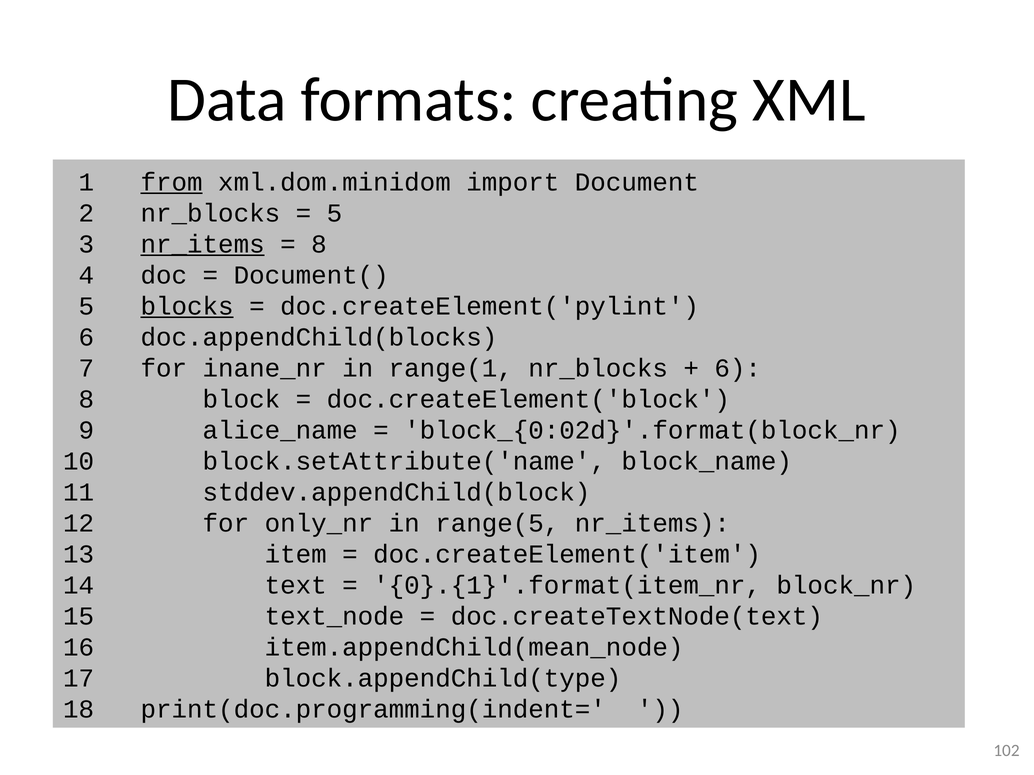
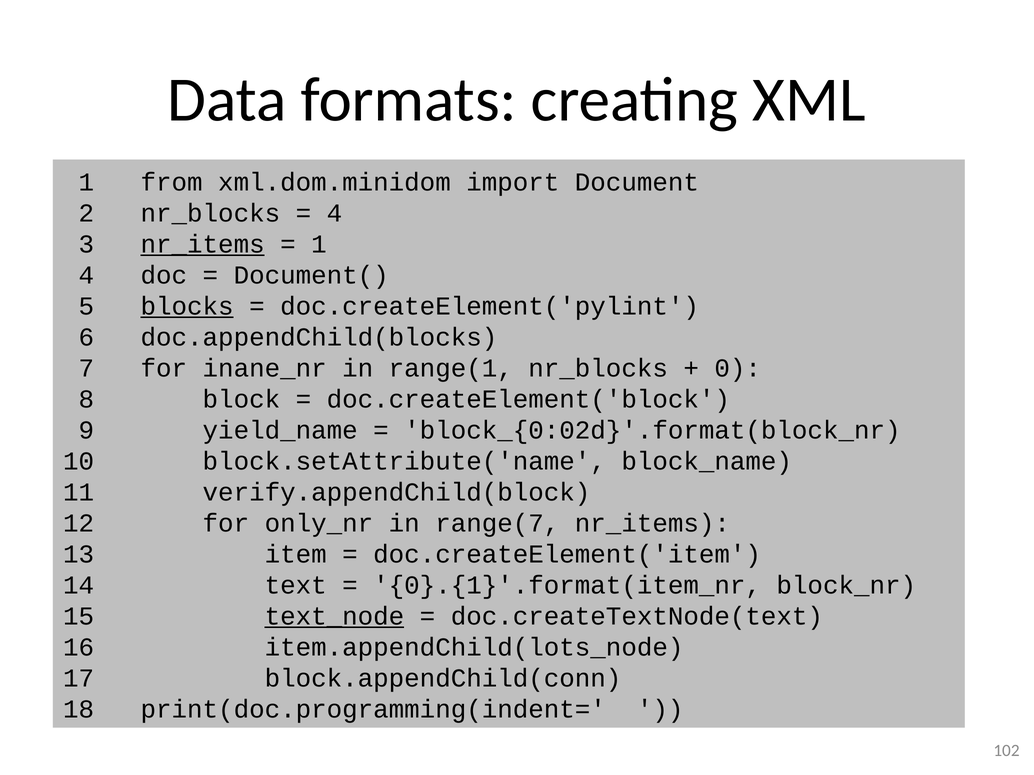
from underline: present -> none
5 at (334, 213): 5 -> 4
8 at (319, 244): 8 -> 1
6 at (738, 368): 6 -> 0
alice_name: alice_name -> yield_name
stddev.appendChild(block: stddev.appendChild(block -> verify.appendChild(block
range(5: range(5 -> range(7
text_node underline: none -> present
item.appendChild(mean_node: item.appendChild(mean_node -> item.appendChild(lots_node
block.appendChild(type: block.appendChild(type -> block.appendChild(conn
